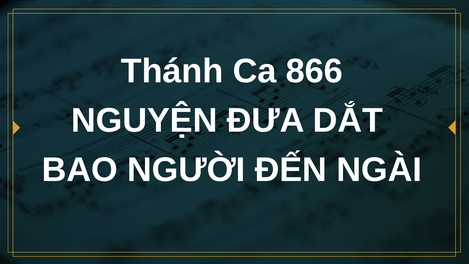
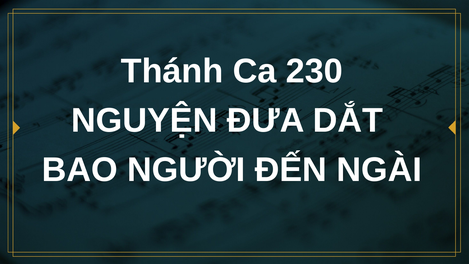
866: 866 -> 230
